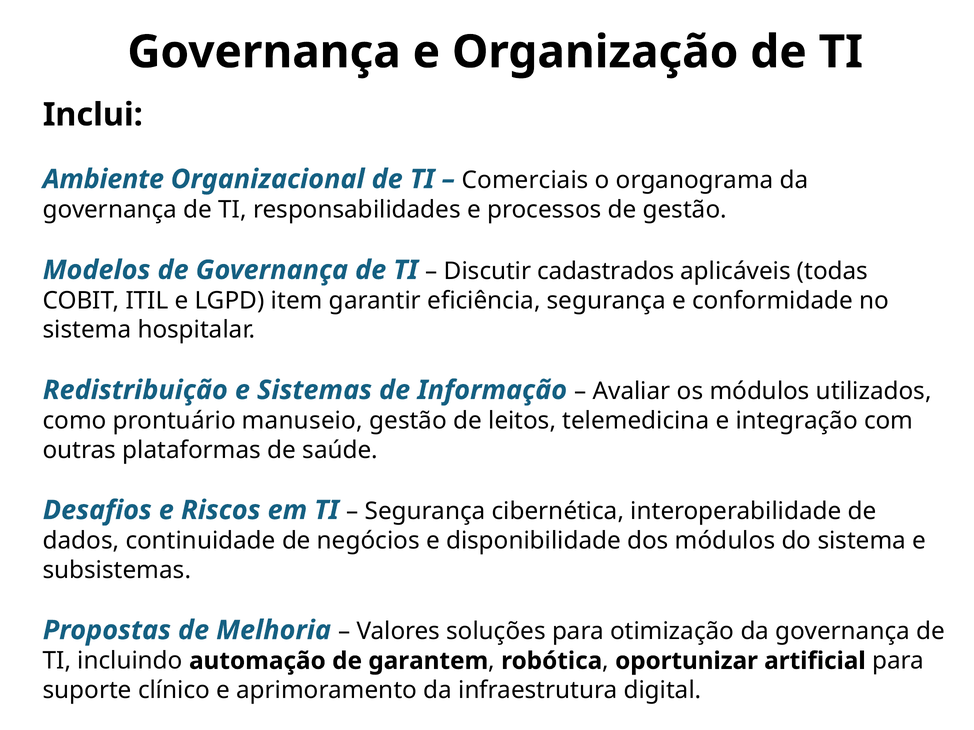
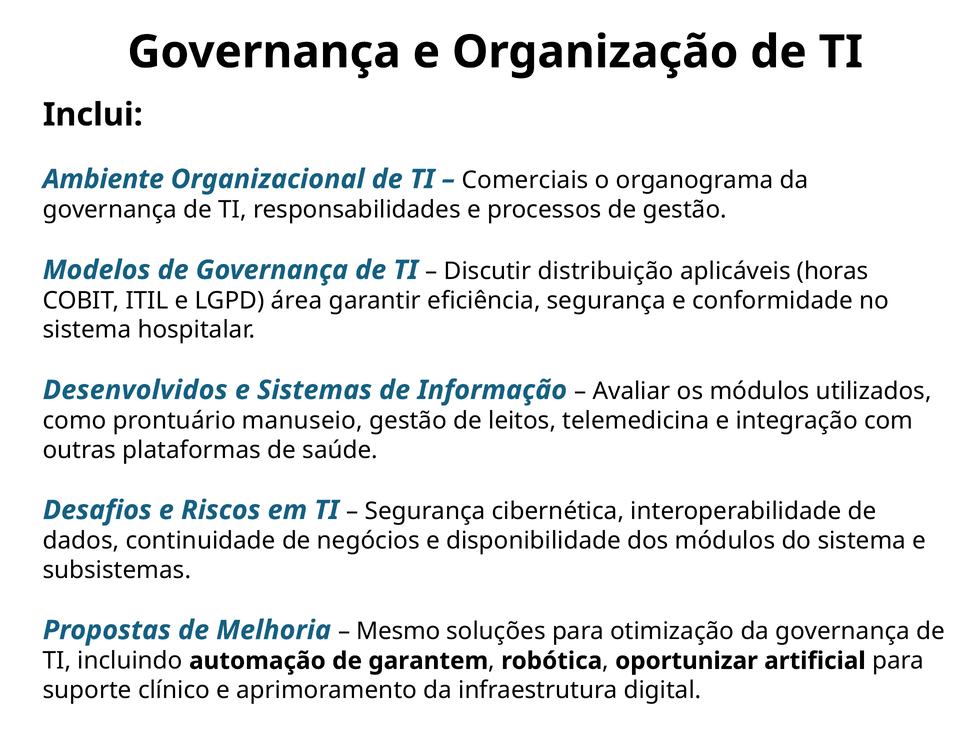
cadastrados: cadastrados -> distribuição
todas: todas -> horas
item: item -> área
Redistribuição: Redistribuição -> Desenvolvidos
Valores: Valores -> Mesmo
